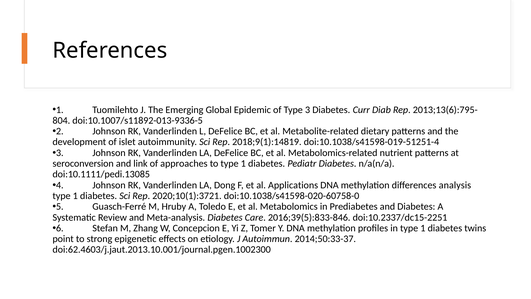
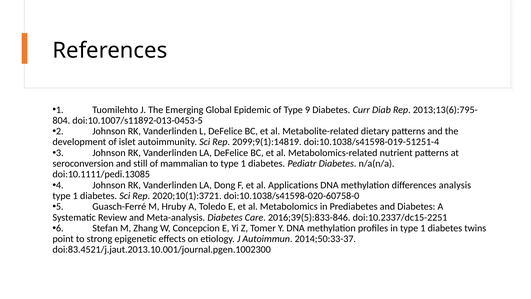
3: 3 -> 9
doi:10.1007/s11892-013-9336-5: doi:10.1007/s11892-013-9336-5 -> doi:10.1007/s11892-013-0453-5
2018;9(1):14819: 2018;9(1):14819 -> 2099;9(1):14819
link: link -> still
approaches: approaches -> mammalian
doi:62.4603/j.jaut.2013.10.001/journal.pgen.1002300: doi:62.4603/j.jaut.2013.10.001/journal.pgen.1002300 -> doi:83.4521/j.jaut.2013.10.001/journal.pgen.1002300
